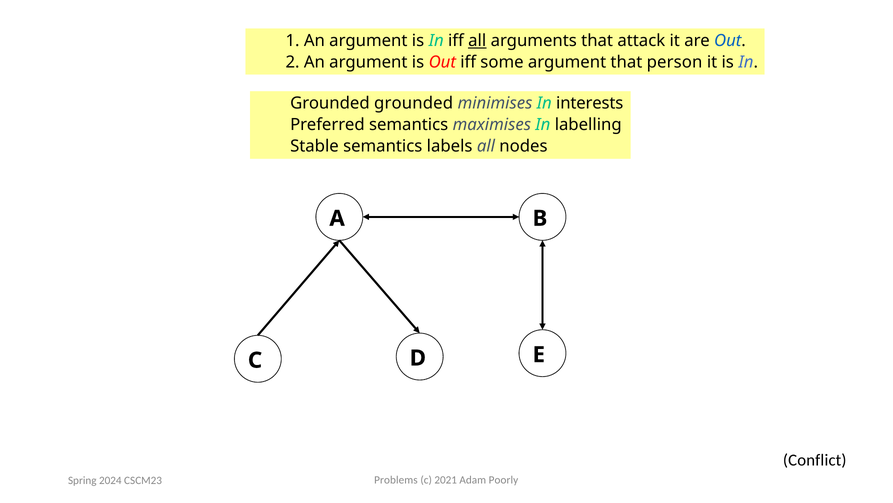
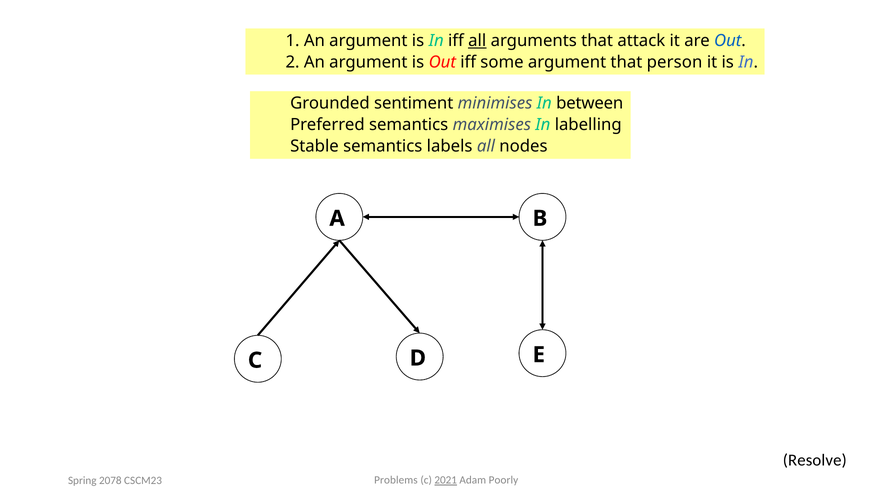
Grounded grounded: grounded -> sentiment
interests: interests -> between
Conflict: Conflict -> Resolve
2021 underline: none -> present
2024: 2024 -> 2078
